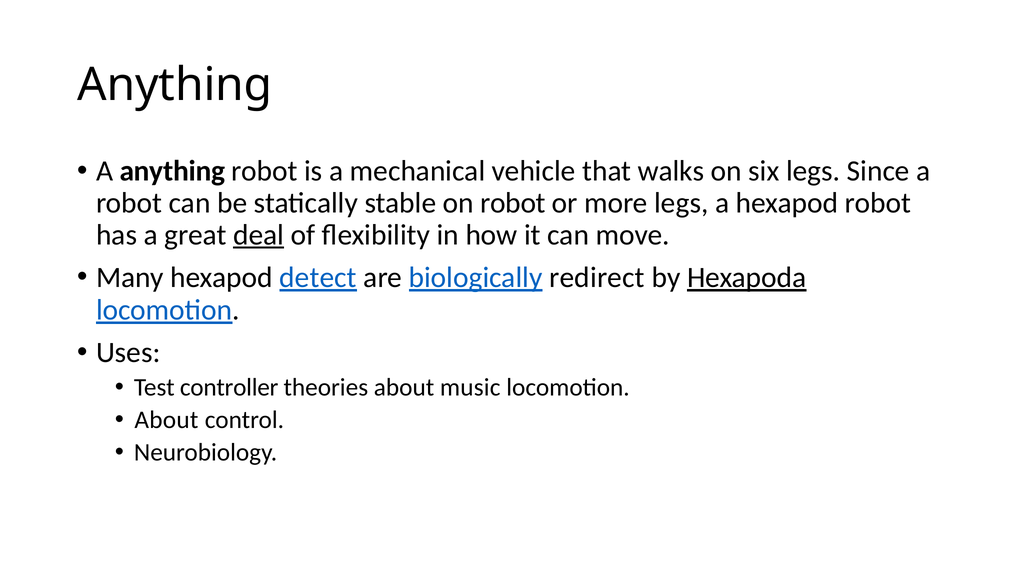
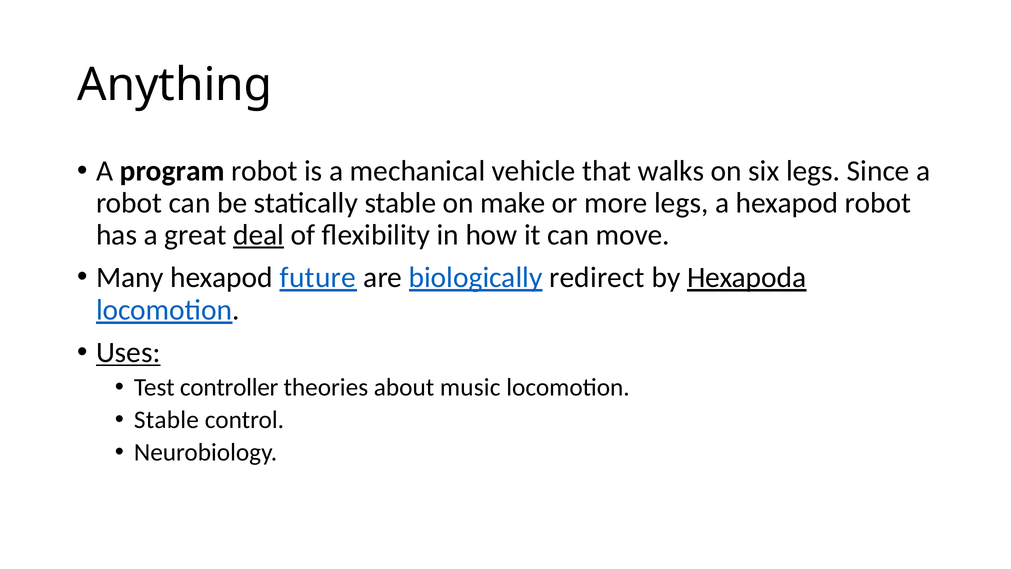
A anything: anything -> program
on robot: robot -> make
detect: detect -> future
Uses underline: none -> present
About at (166, 420): About -> Stable
